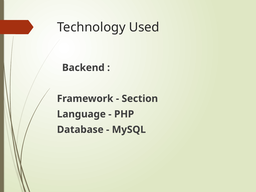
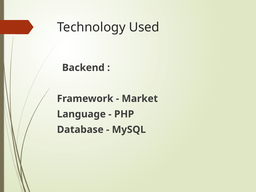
Section: Section -> Market
